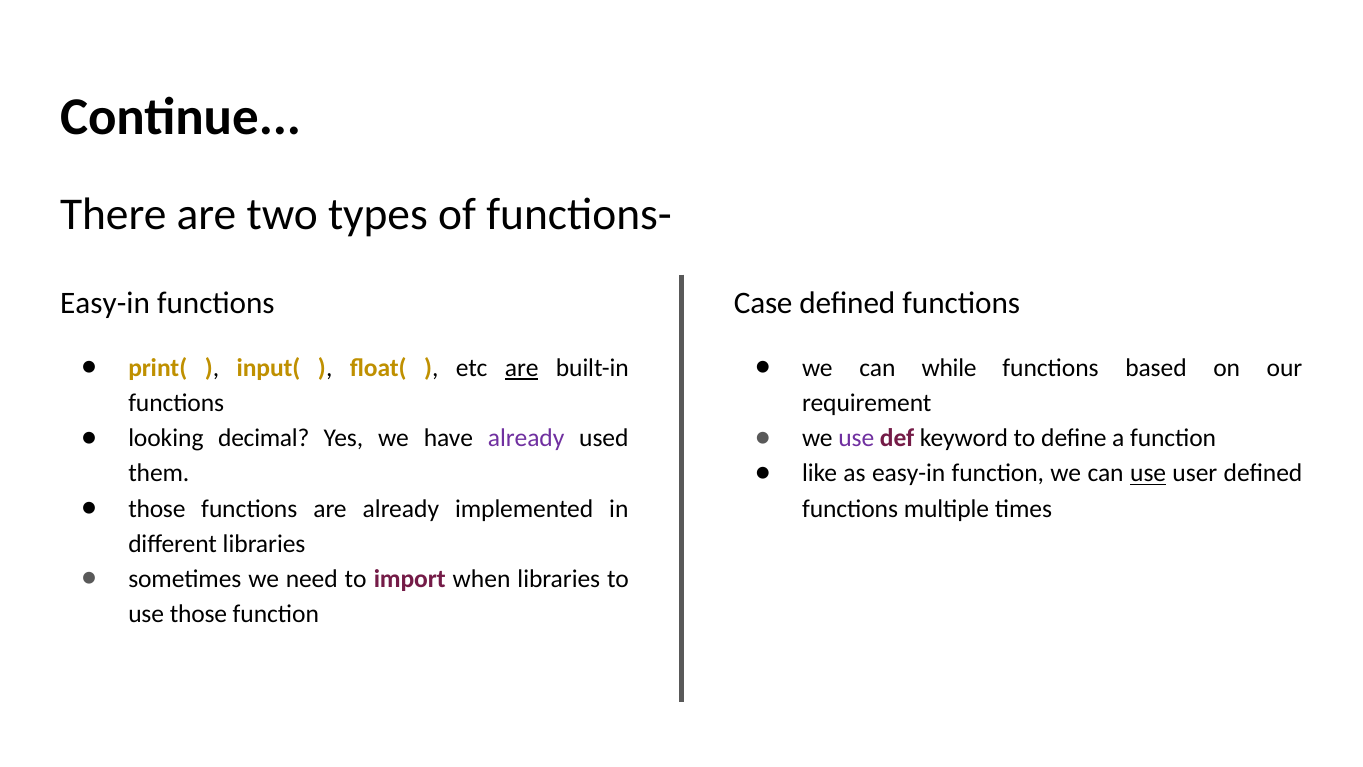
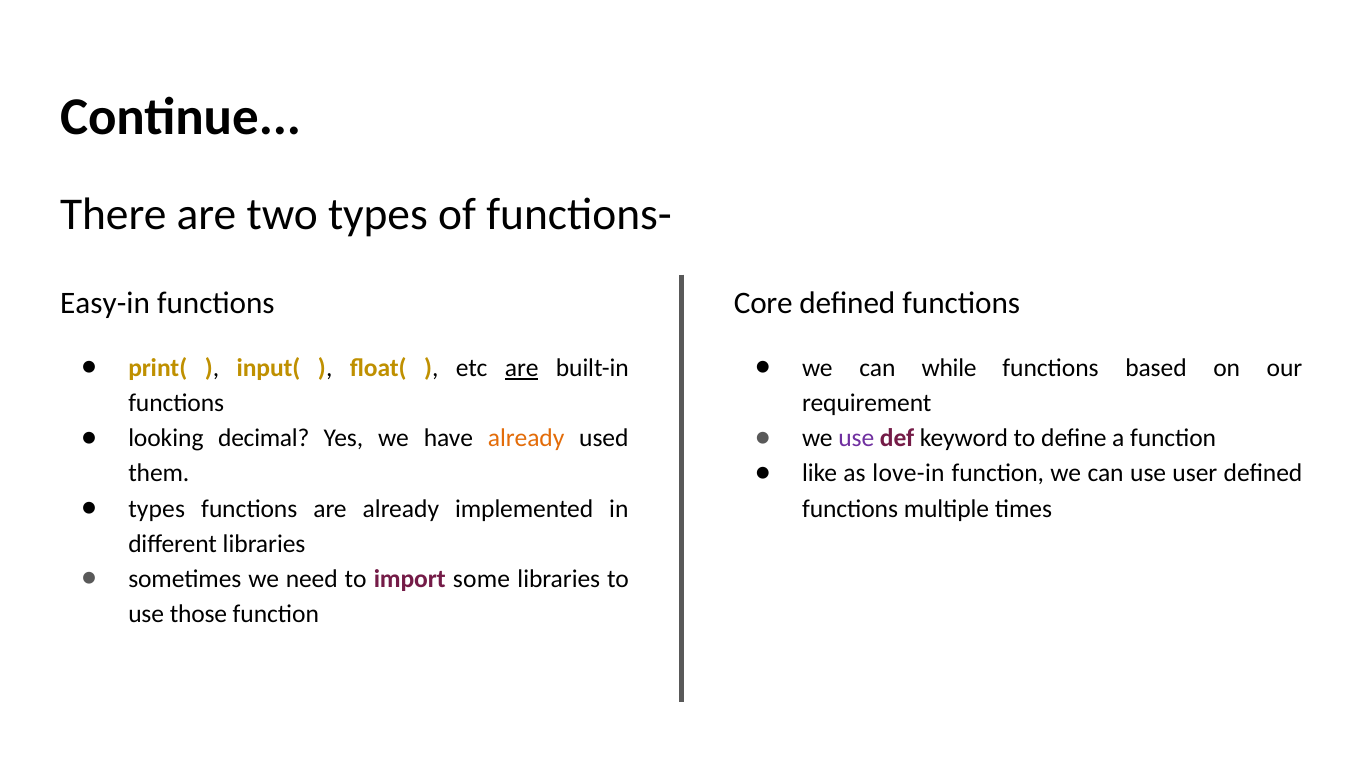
Case: Case -> Core
already at (526, 438) colour: purple -> orange
as easy-in: easy-in -> love-in
use at (1148, 473) underline: present -> none
those at (157, 508): those -> types
when: when -> some
